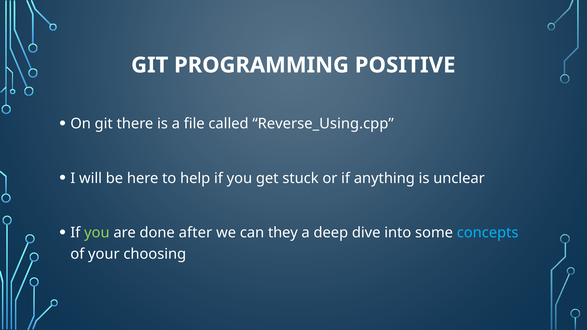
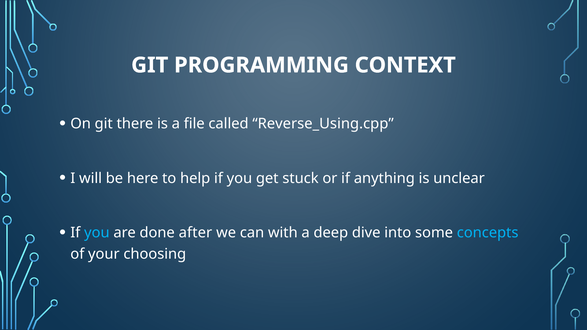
POSITIVE: POSITIVE -> CONTEXT
you at (97, 233) colour: light green -> light blue
they: they -> with
